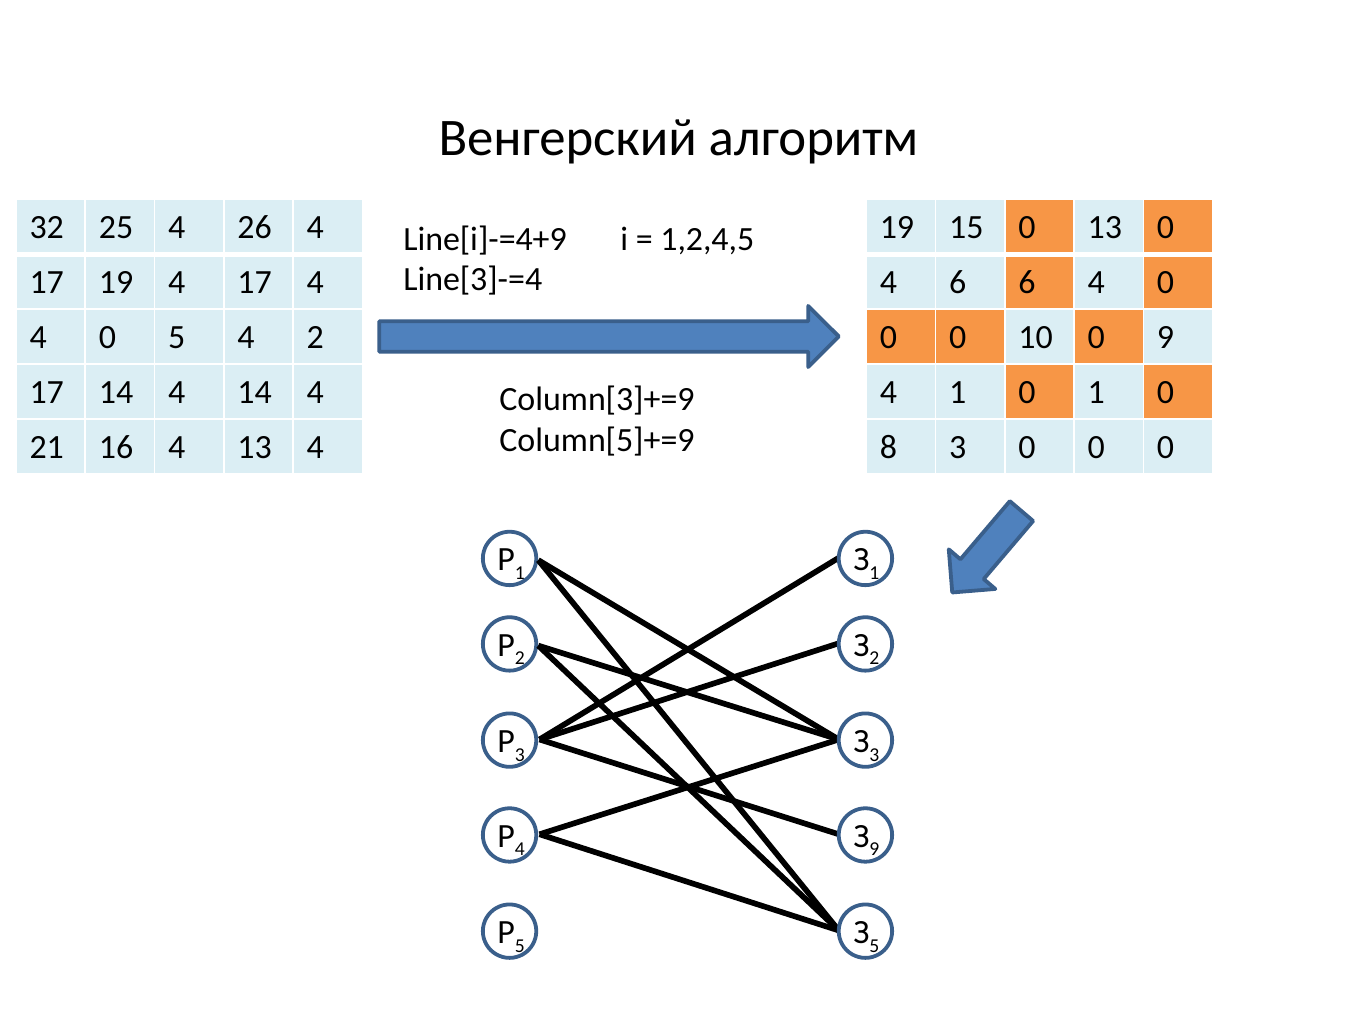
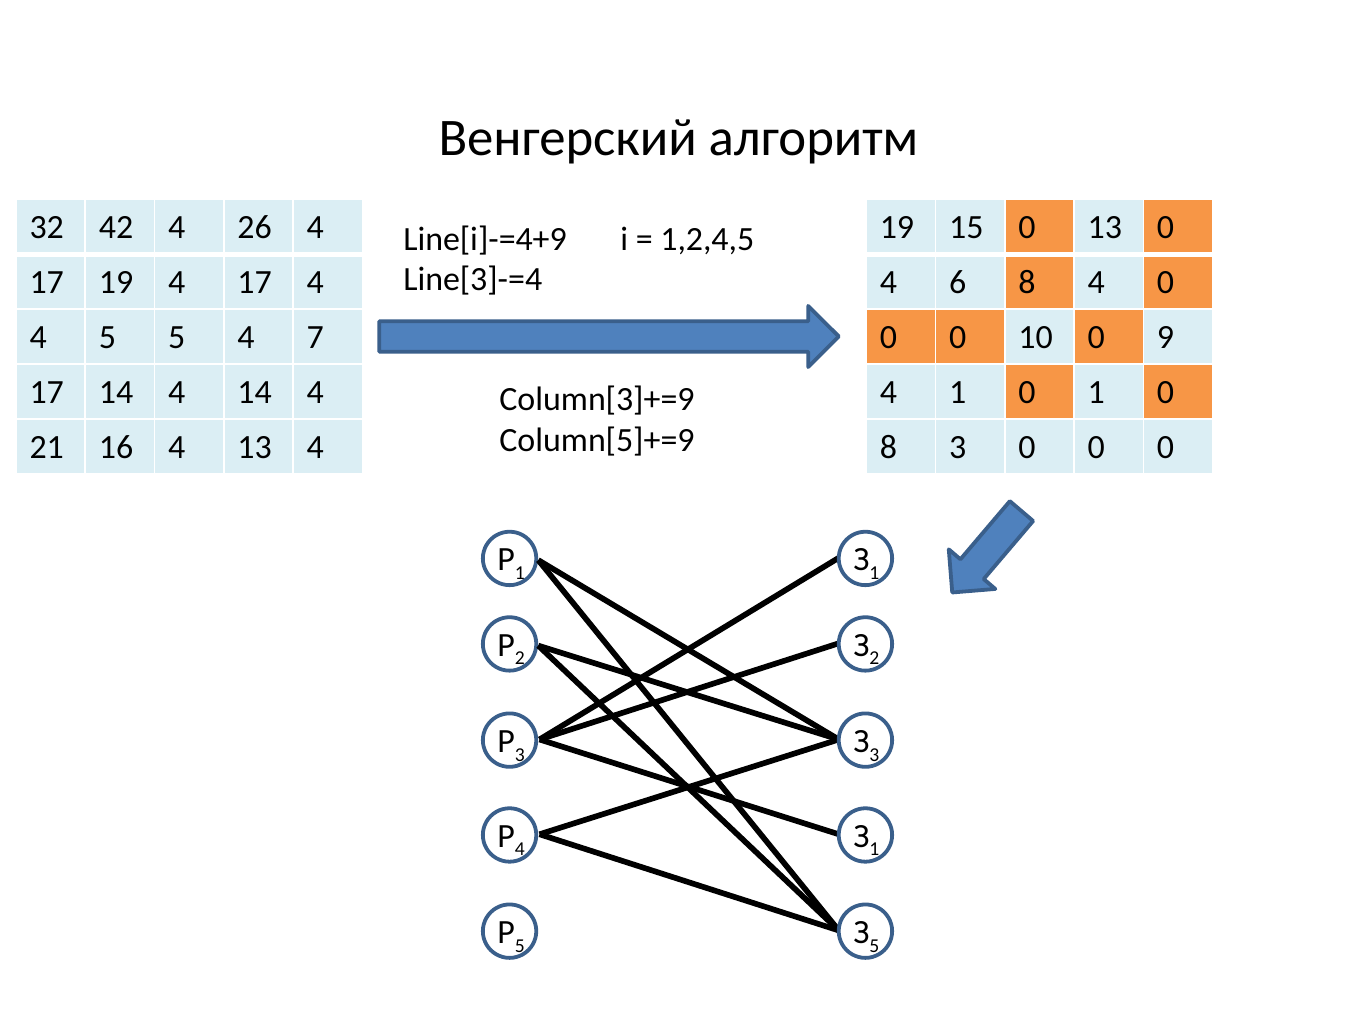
25: 25 -> 42
6 6: 6 -> 8
0 at (107, 337): 0 -> 5
4 2: 2 -> 7
9 at (874, 849): 9 -> 1
